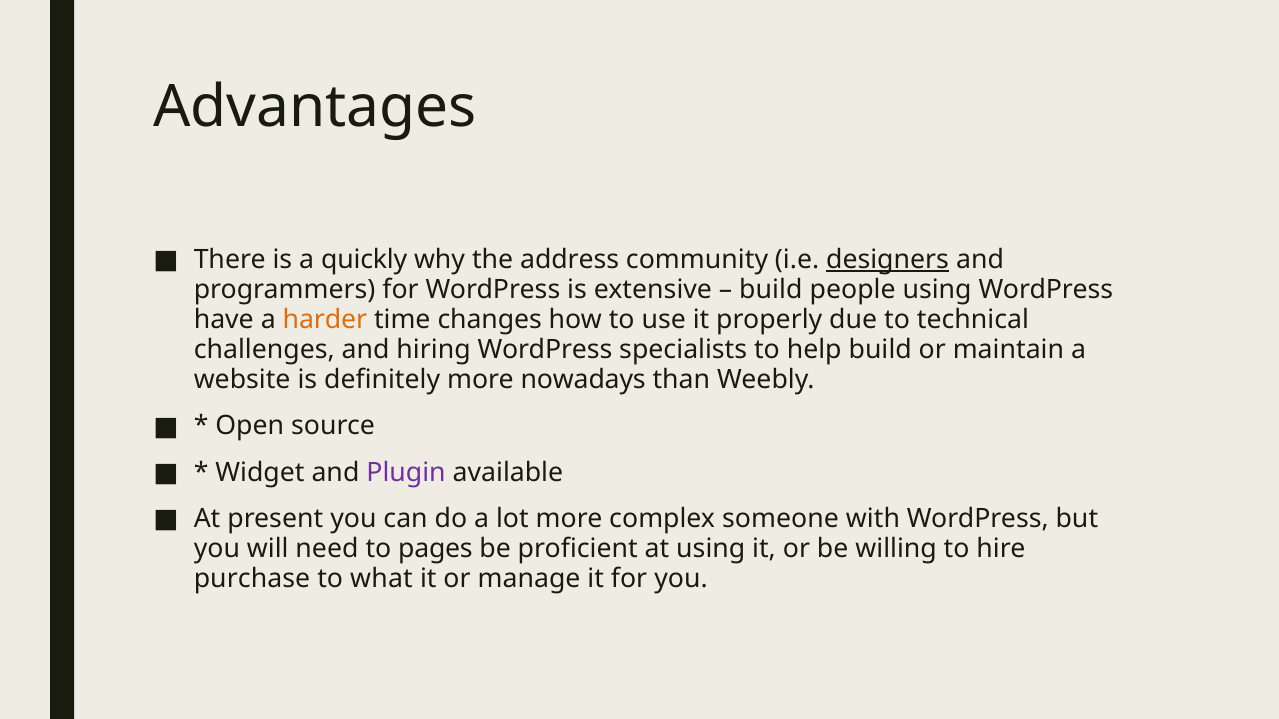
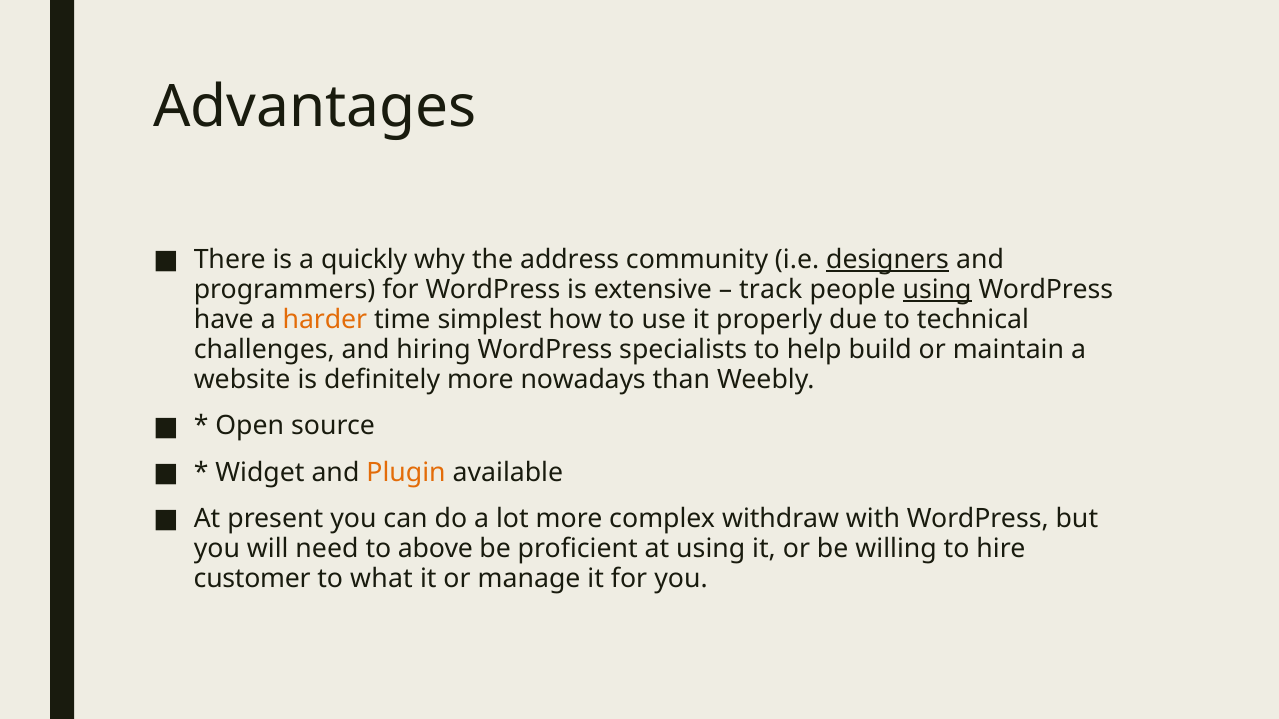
build at (771, 290): build -> track
using at (937, 290) underline: none -> present
changes: changes -> simplest
Plugin colour: purple -> orange
someone: someone -> withdraw
pages: pages -> above
purchase: purchase -> customer
